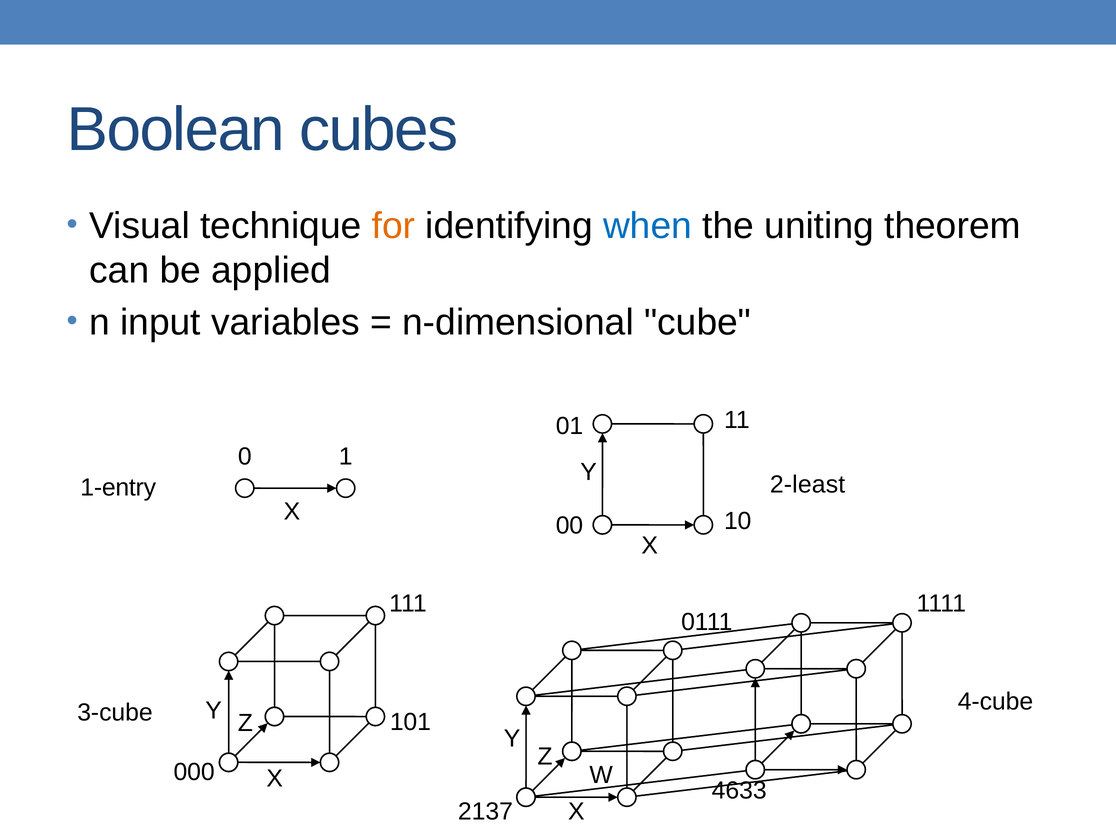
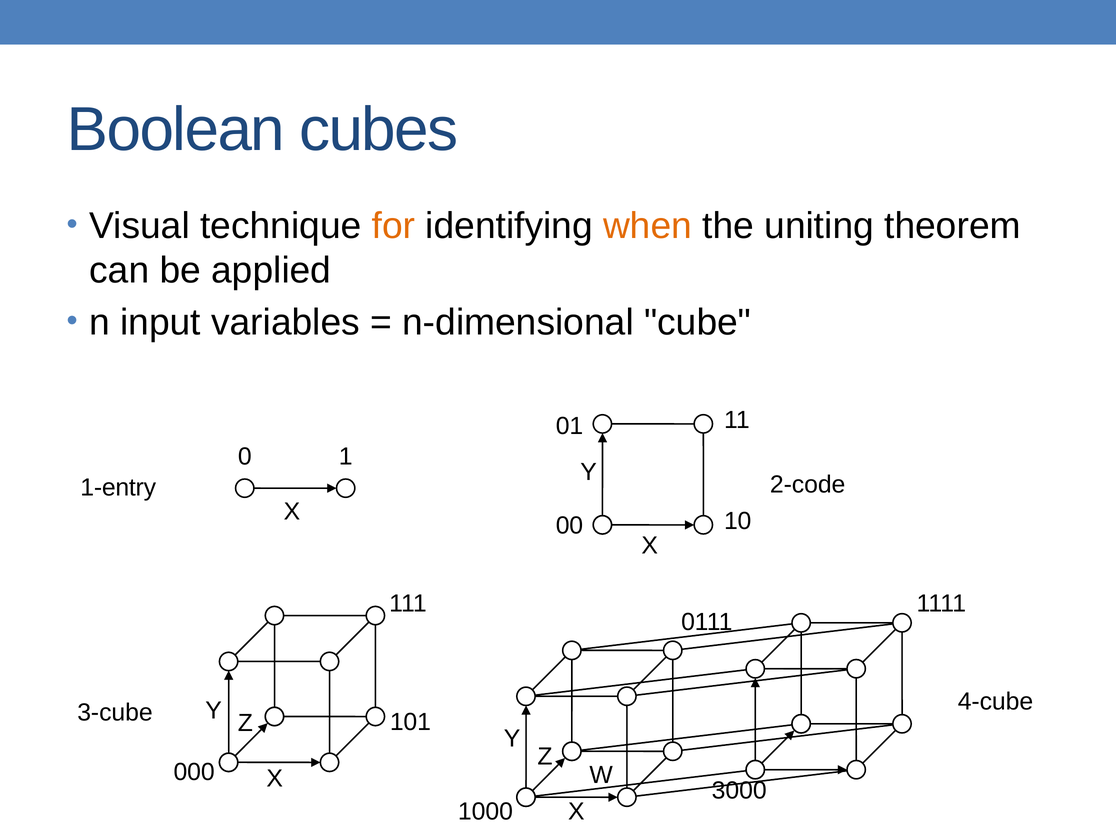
when colour: blue -> orange
2-least: 2-least -> 2-code
4633: 4633 -> 3000
2137: 2137 -> 1000
